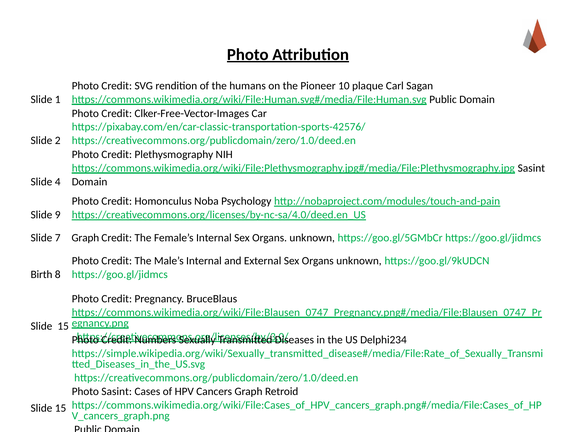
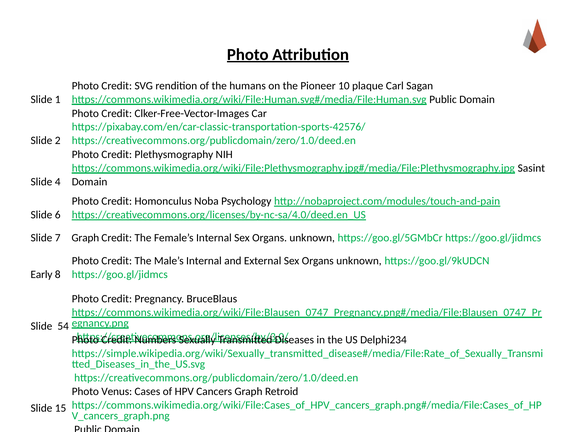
9: 9 -> 6
Birth: Birth -> Early
15 at (63, 326): 15 -> 54
Photo Sasint: Sasint -> Venus
